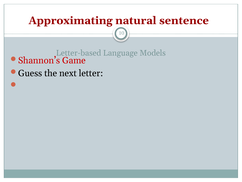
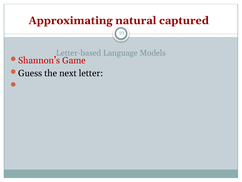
sentence: sentence -> captured
